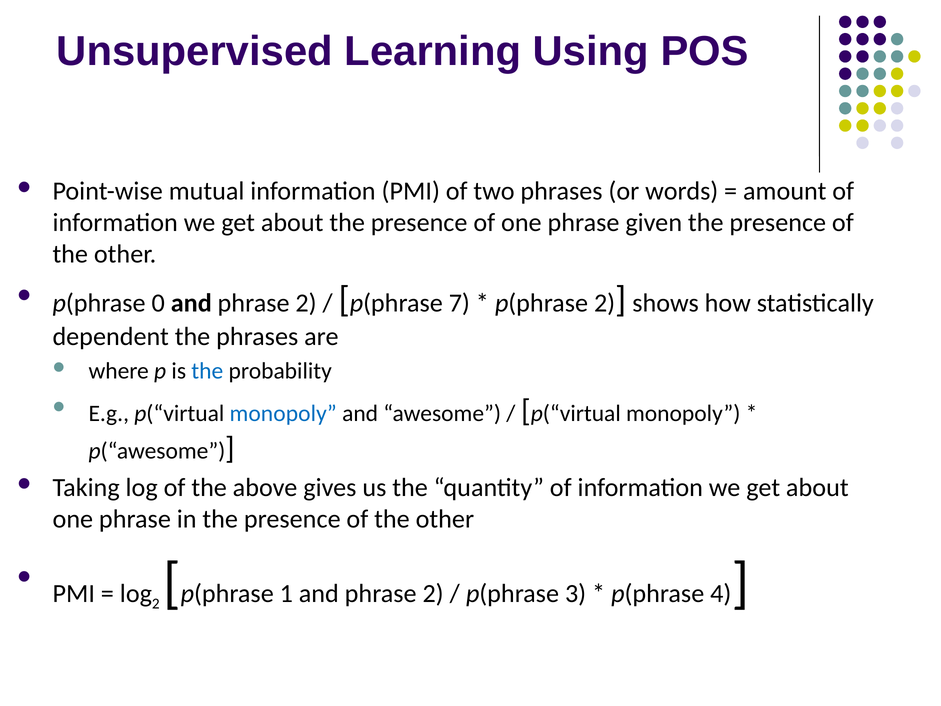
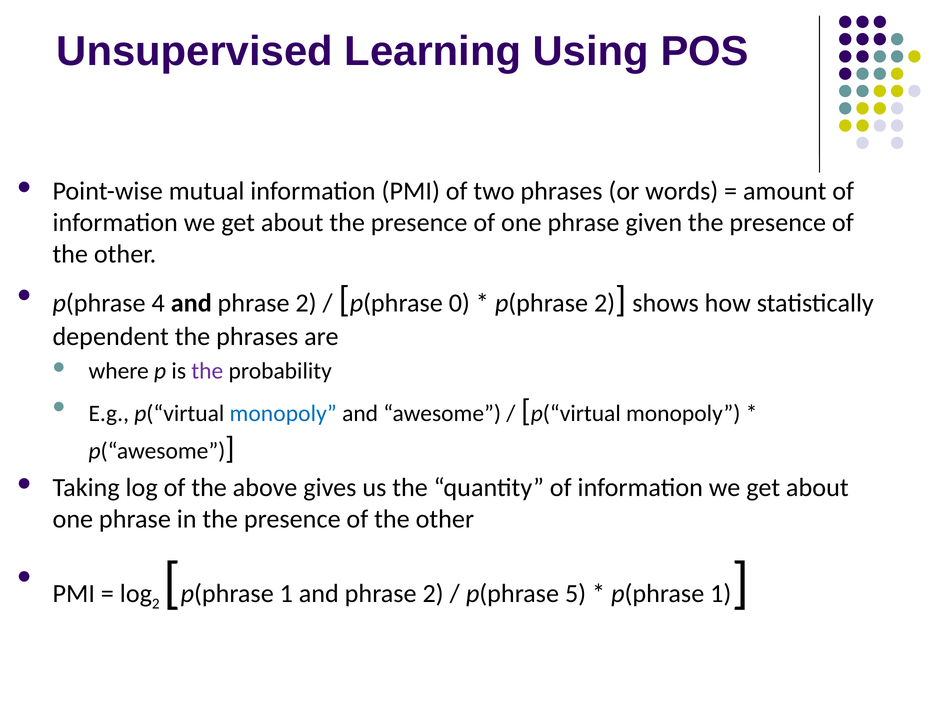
0: 0 -> 4
7: 7 -> 0
the at (207, 371) colour: blue -> purple
3: 3 -> 5
4 at (721, 593): 4 -> 1
